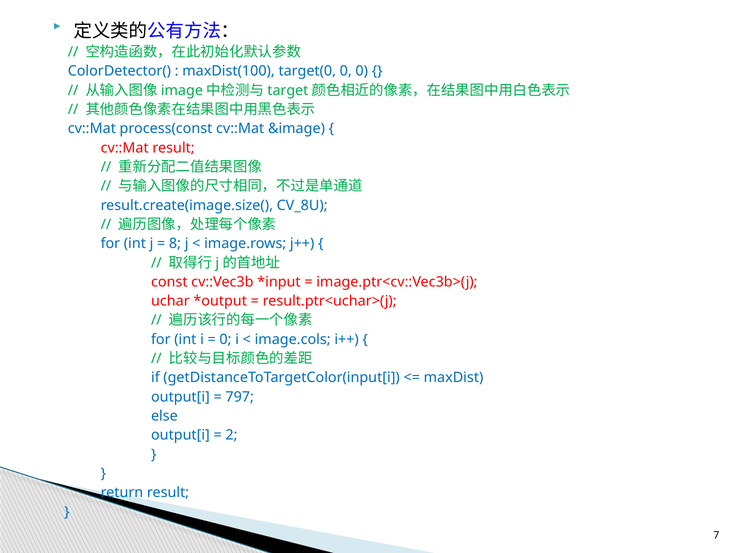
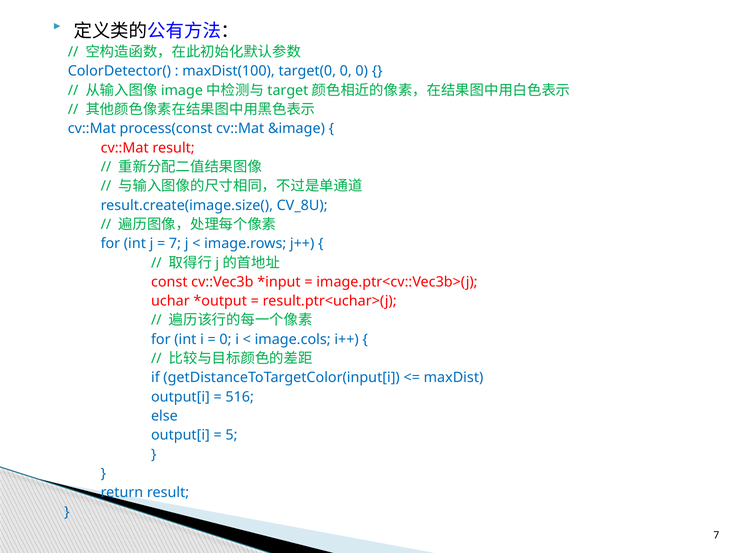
8 at (175, 243): 8 -> 7
797: 797 -> 516
2: 2 -> 5
